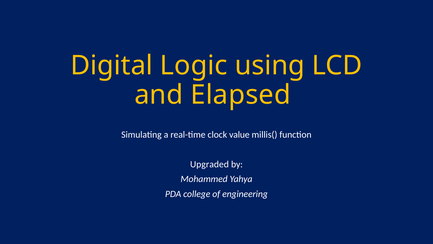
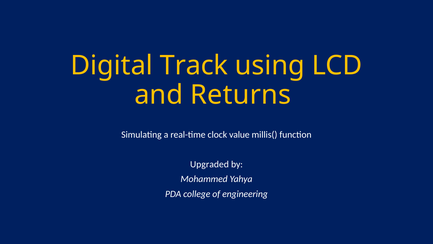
Logic: Logic -> Track
Elapsed: Elapsed -> Returns
